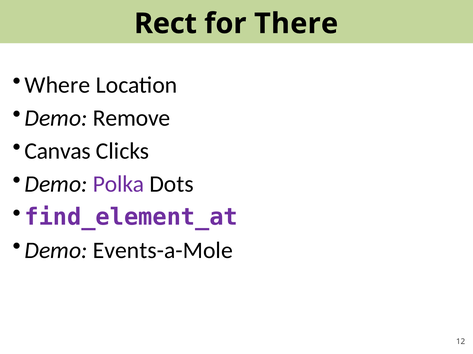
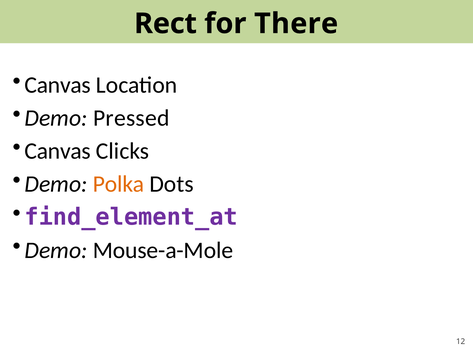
Where at (57, 85): Where -> Canvas
Remove: Remove -> Pressed
Polka colour: purple -> orange
Events-a-Mole: Events-a-Mole -> Mouse-a-Mole
